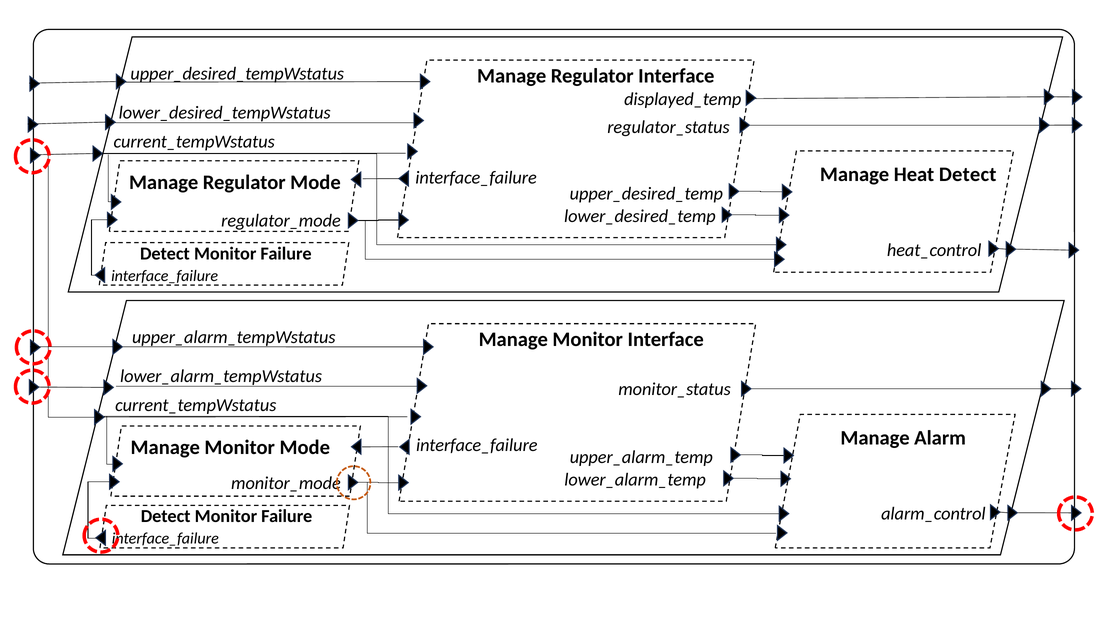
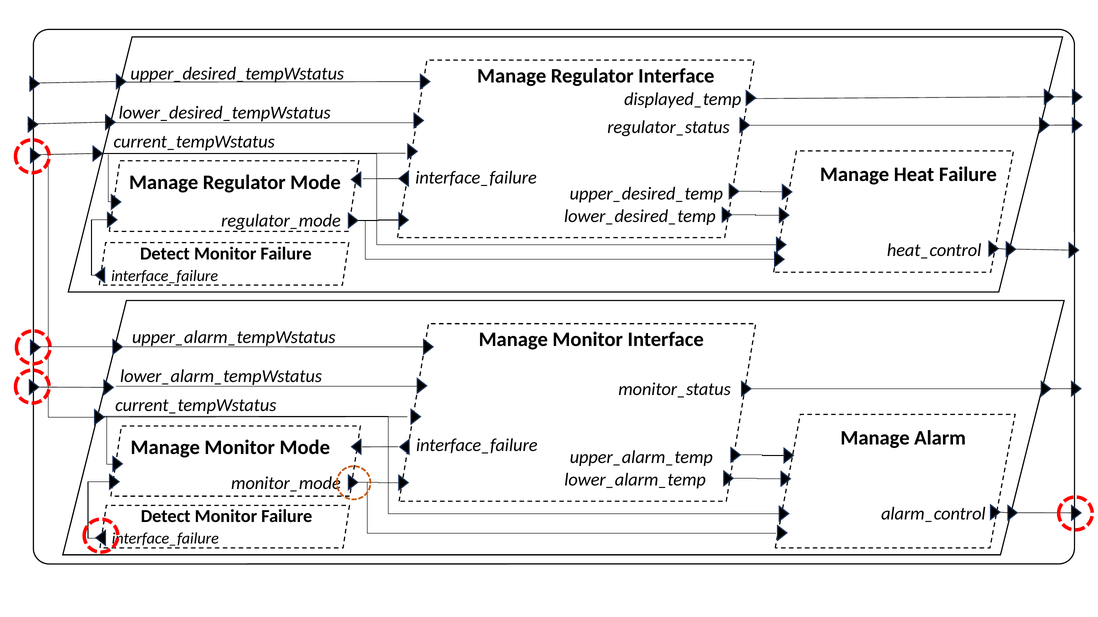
Heat Detect: Detect -> Failure
